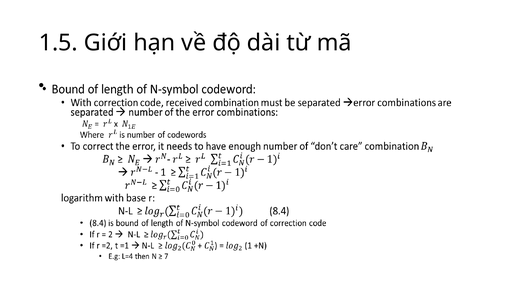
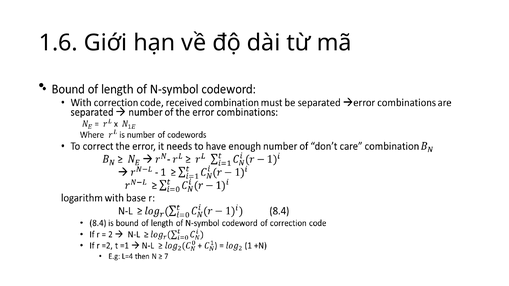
1.5: 1.5 -> 1.6
